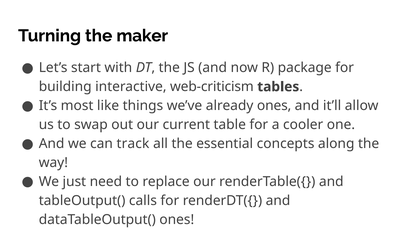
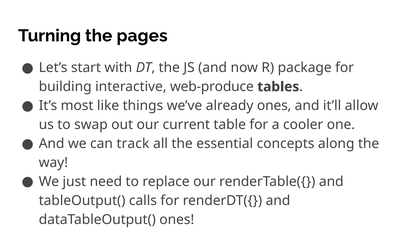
maker: maker -> pages
web-criticism: web-criticism -> web-produce
